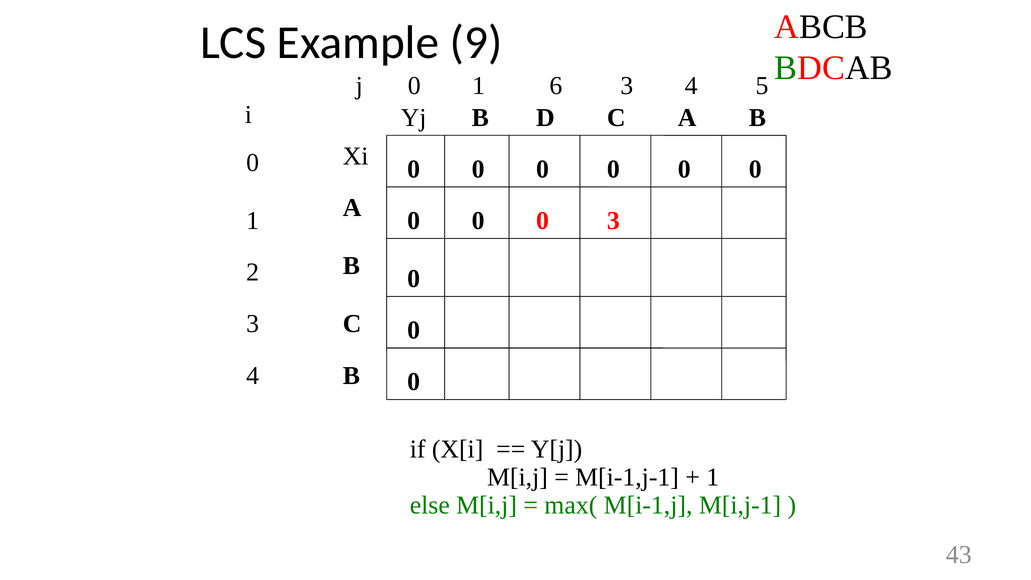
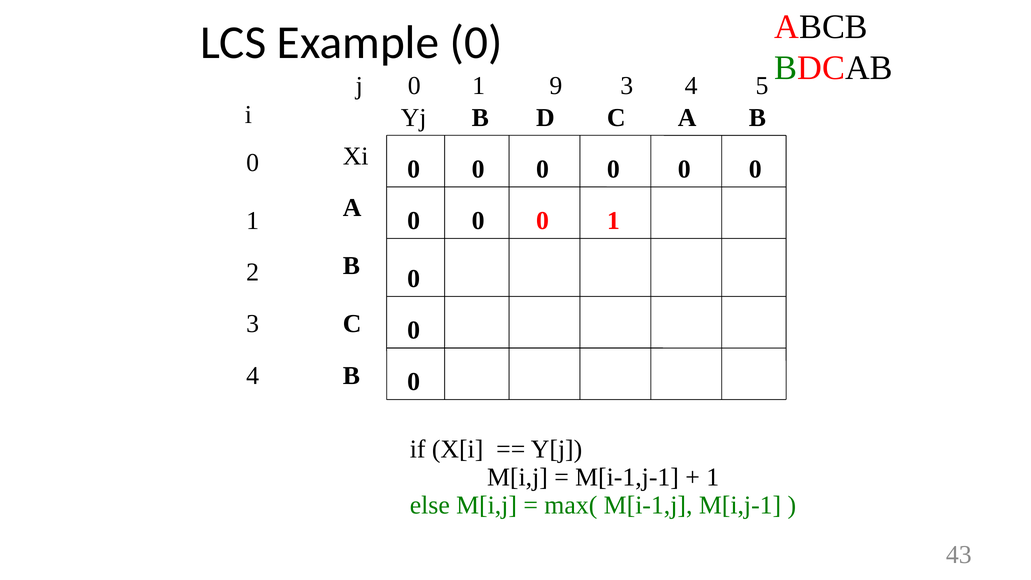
Example 9: 9 -> 0
6: 6 -> 9
0 0 3: 3 -> 1
